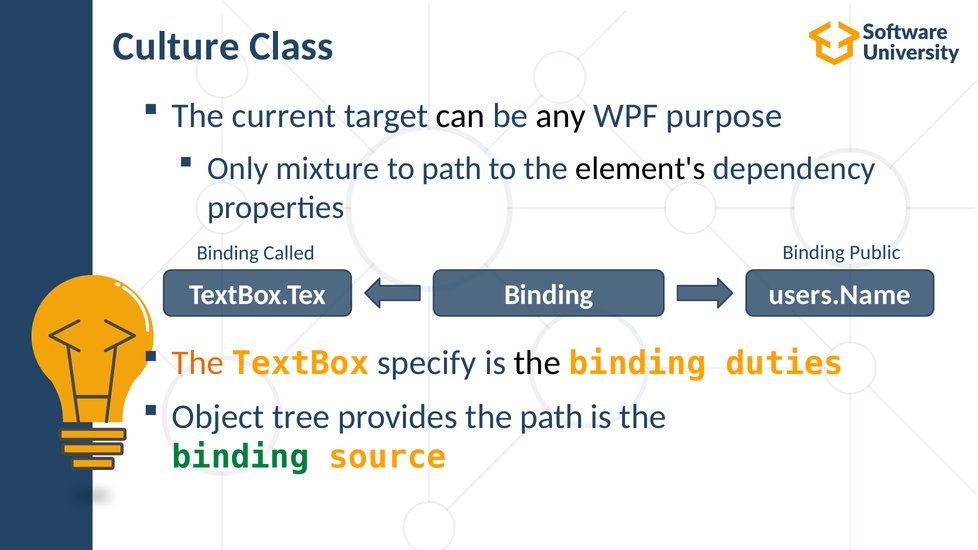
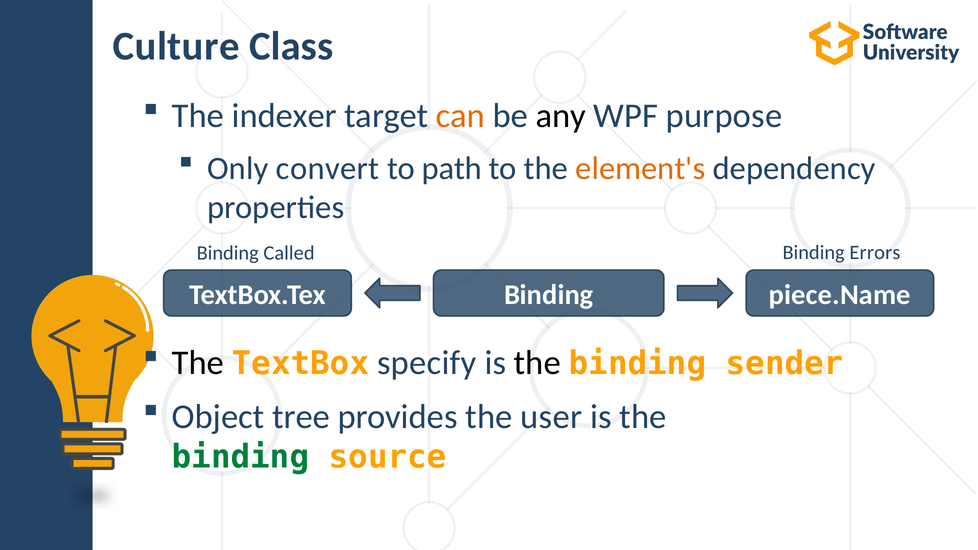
current: current -> indexer
can colour: black -> orange
mixture: mixture -> convert
element's colour: black -> orange
Public: Public -> Errors
users.Name: users.Name -> piece.Name
The at (198, 363) colour: orange -> black
duties: duties -> sender
the path: path -> user
